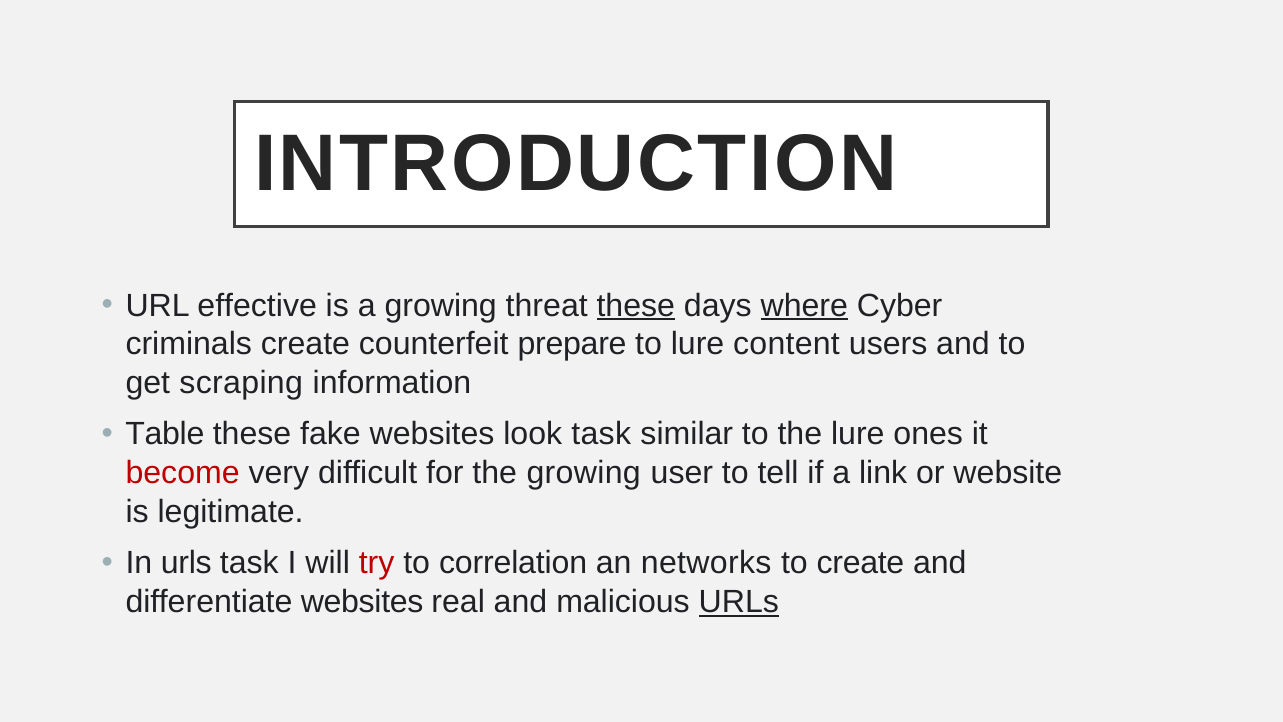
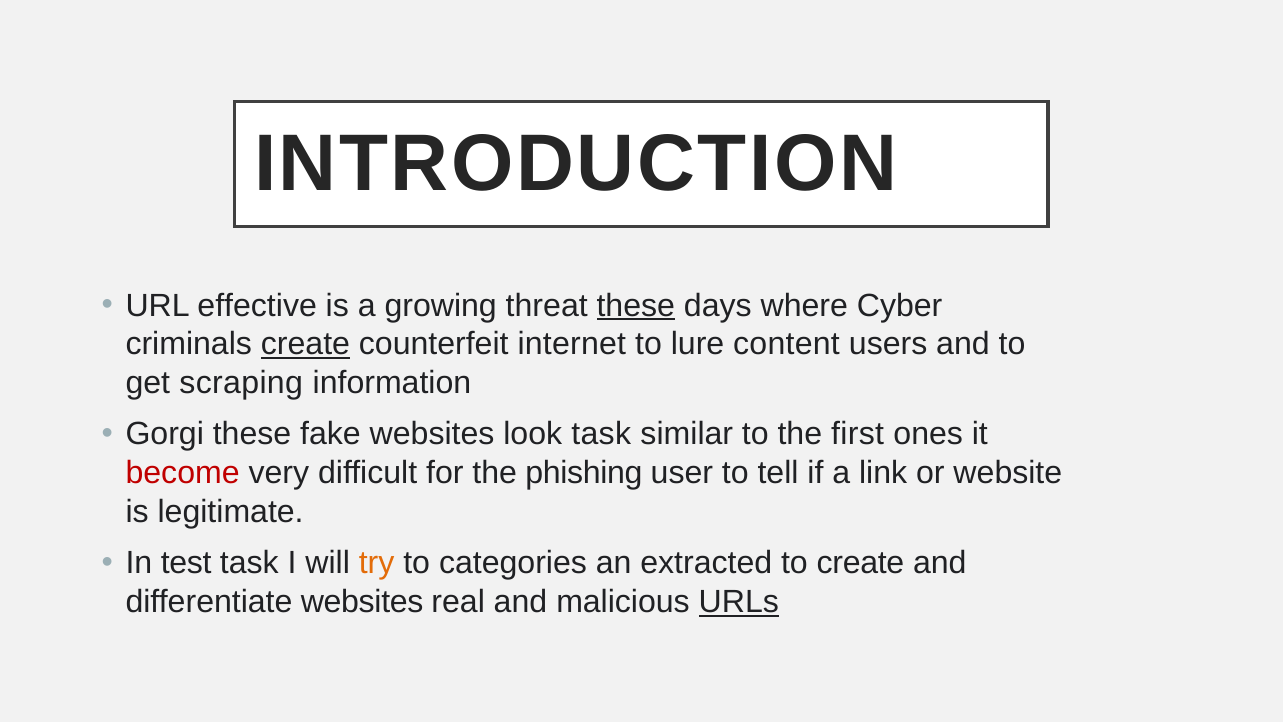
where underline: present -> none
create at (305, 344) underline: none -> present
prepare: prepare -> internet
Table: Table -> Gorgi
the lure: lure -> first
the growing: growing -> phishing
In urls: urls -> test
try colour: red -> orange
correlation: correlation -> categories
networks: networks -> extracted
